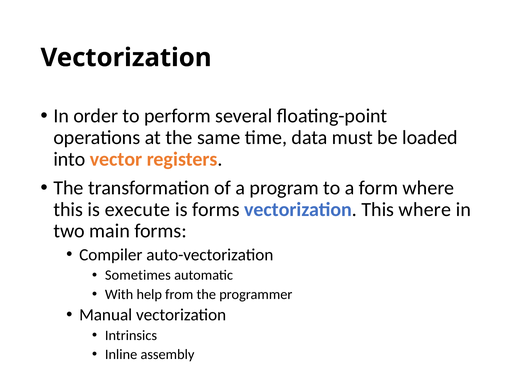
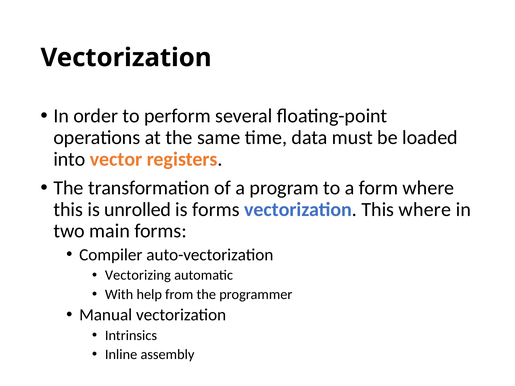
execute: execute -> unrolled
Sometimes: Sometimes -> Vectorizing
